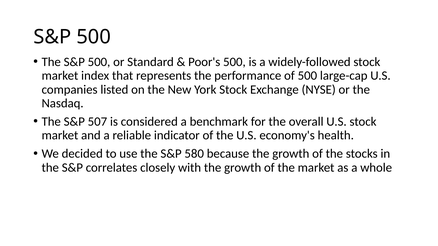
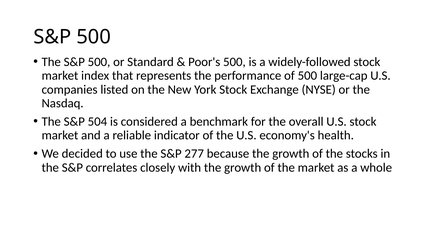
507: 507 -> 504
580: 580 -> 277
